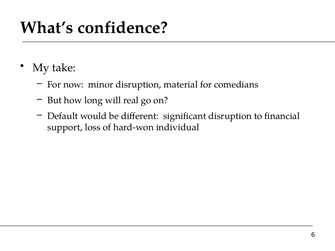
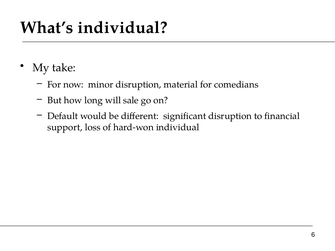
What’s confidence: confidence -> individual
real: real -> sale
